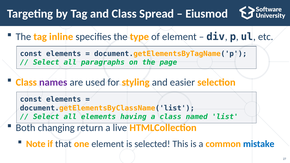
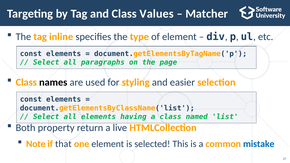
Spread: Spread -> Values
Eiusmod: Eiusmod -> Matcher
names colour: purple -> black
changing: changing -> property
